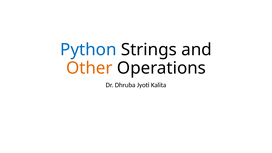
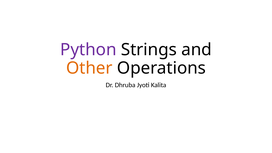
Python colour: blue -> purple
